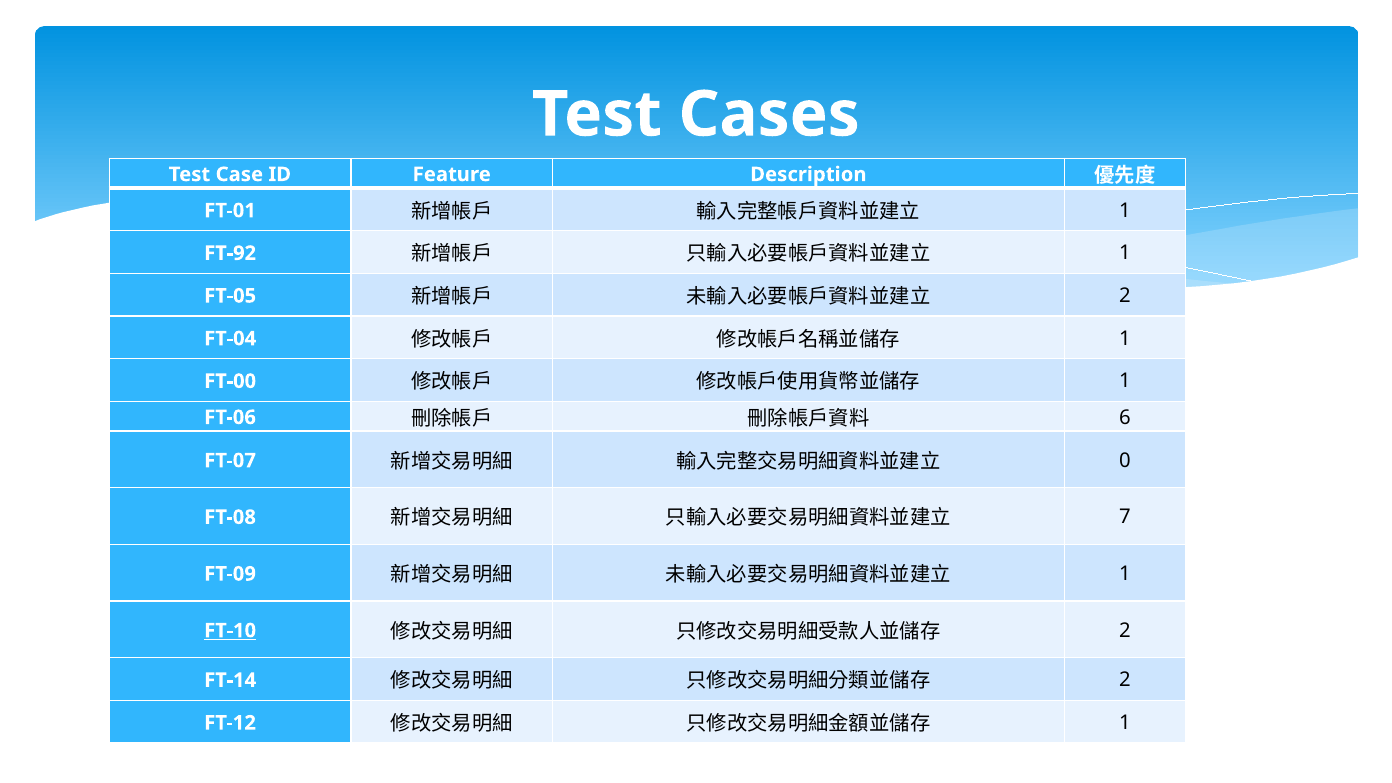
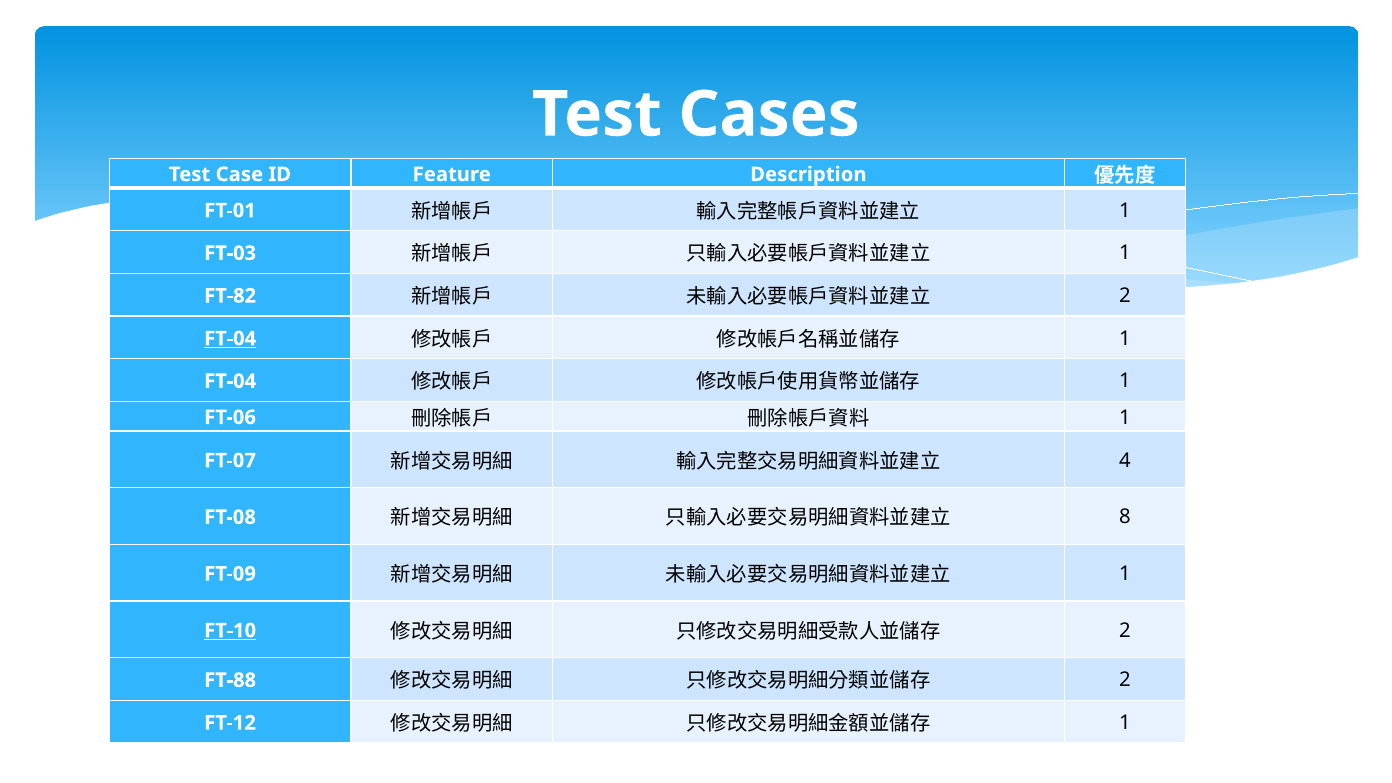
FT-92: FT-92 -> FT-03
FT-05: FT-05 -> FT-82
FT-04 at (230, 339) underline: none -> present
FT-00 at (230, 381): FT-00 -> FT-04
6 at (1125, 417): 6 -> 1
0: 0 -> 4
7: 7 -> 8
FT-14: FT-14 -> FT-88
